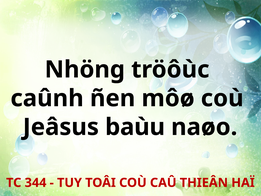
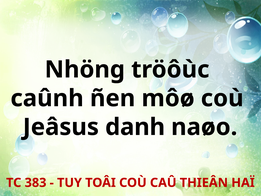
baùu: baùu -> danh
344: 344 -> 383
